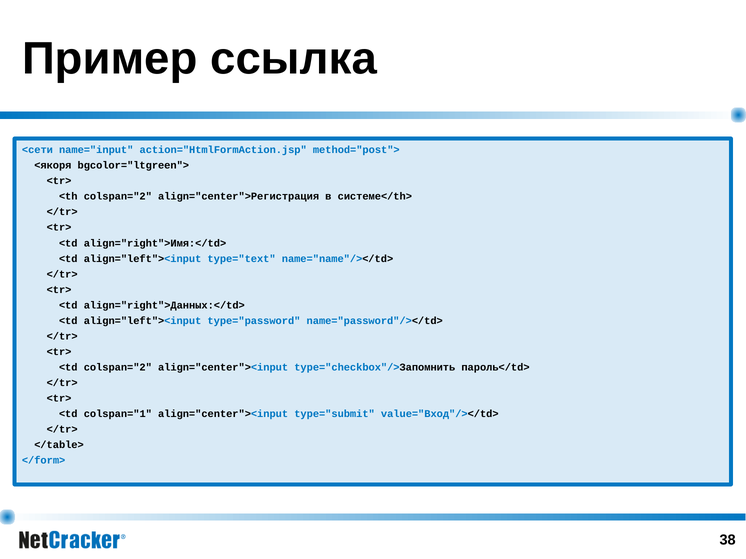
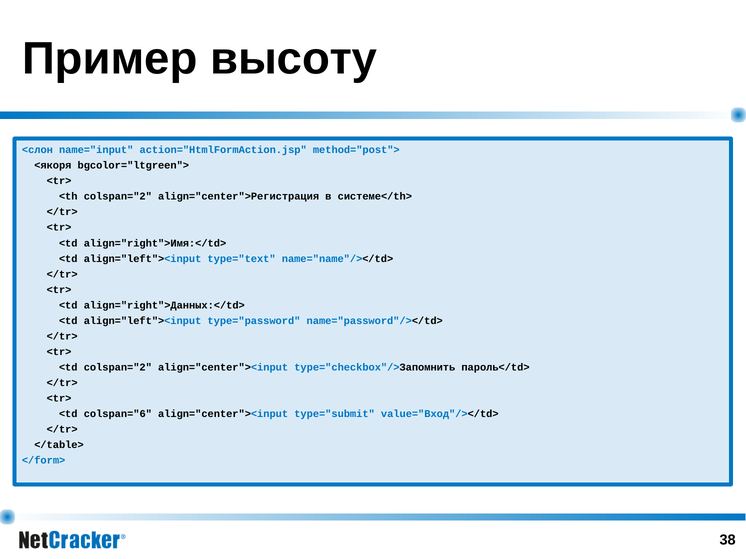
ссылка: ссылка -> высоту
<сети: <сети -> <слон
colspan="1: colspan="1 -> colspan="6
